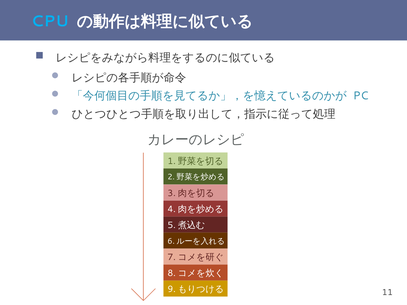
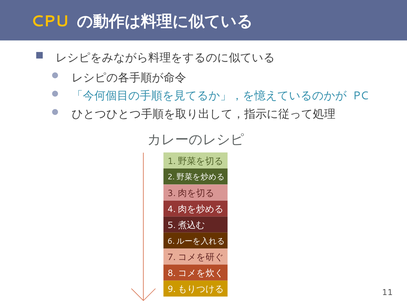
CPU colour: light blue -> yellow
